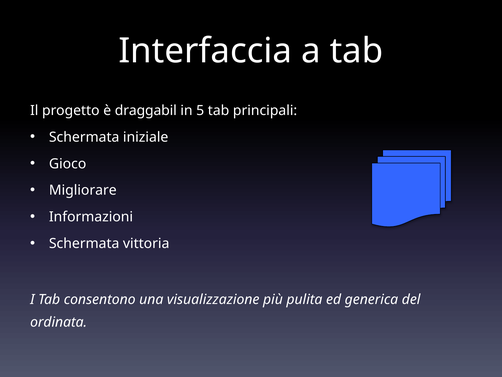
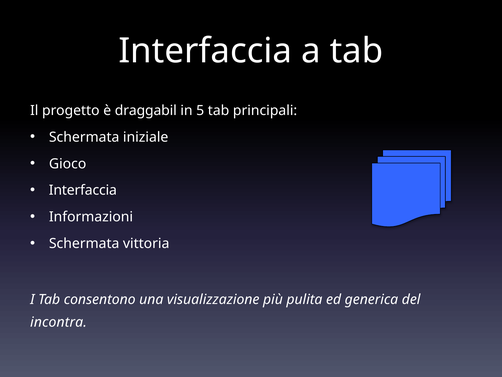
Migliorare at (83, 190): Migliorare -> Interfaccia
ordinata: ordinata -> incontra
